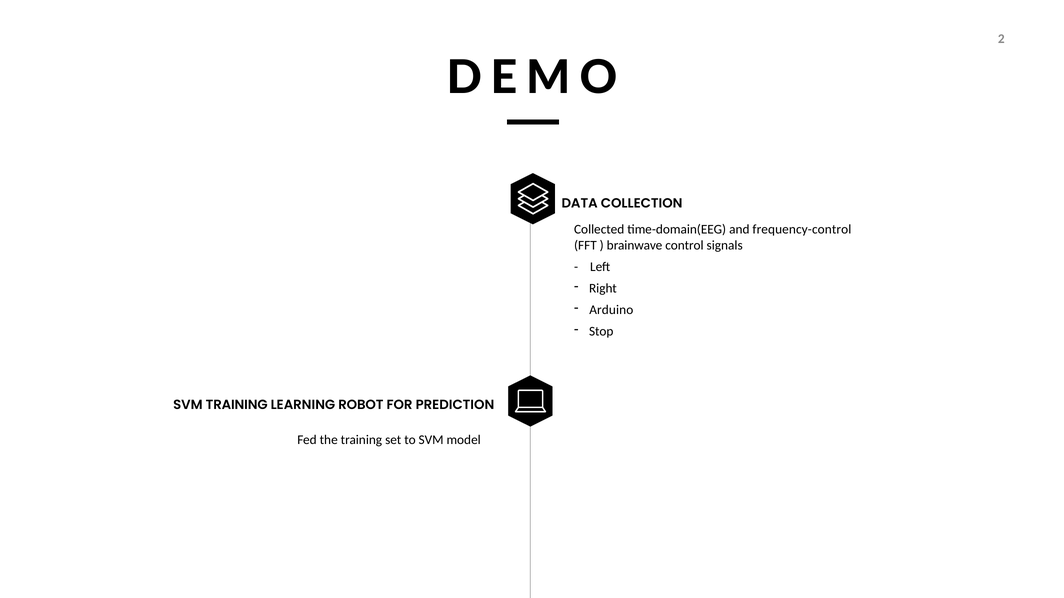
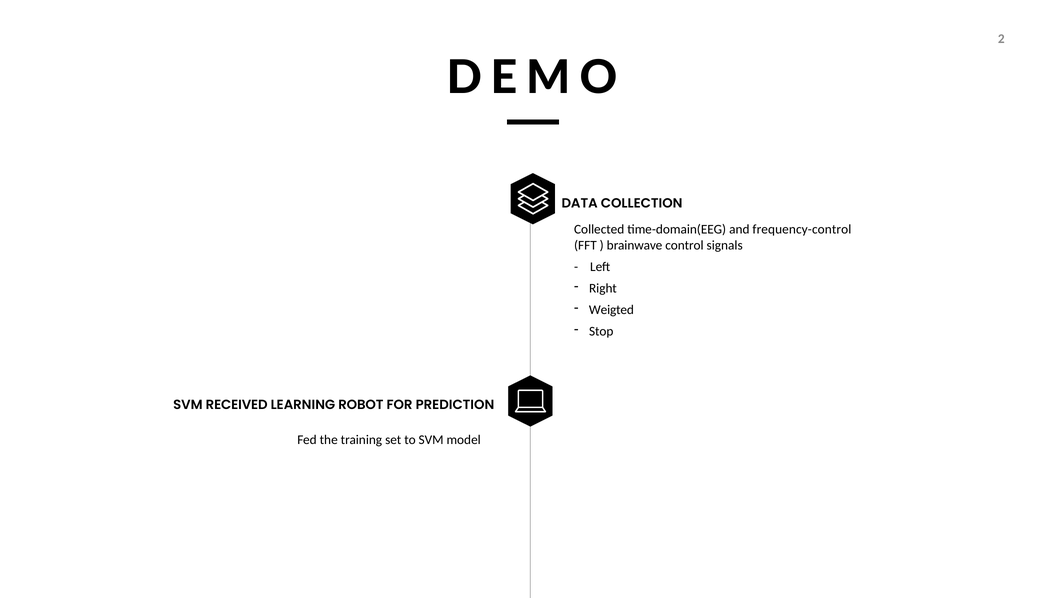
Arduino: Arduino -> Weigted
SVM TRAINING: TRAINING -> RECEIVED
